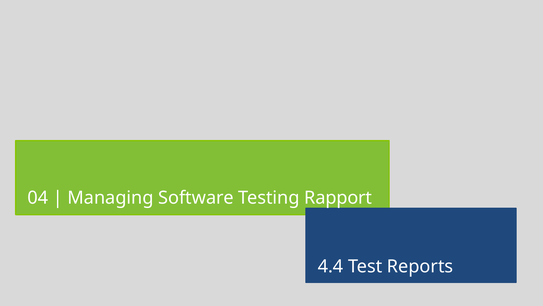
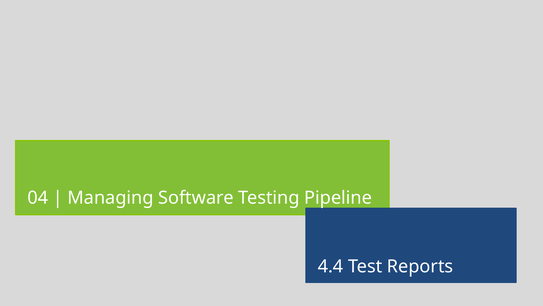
Rapport: Rapport -> Pipeline
